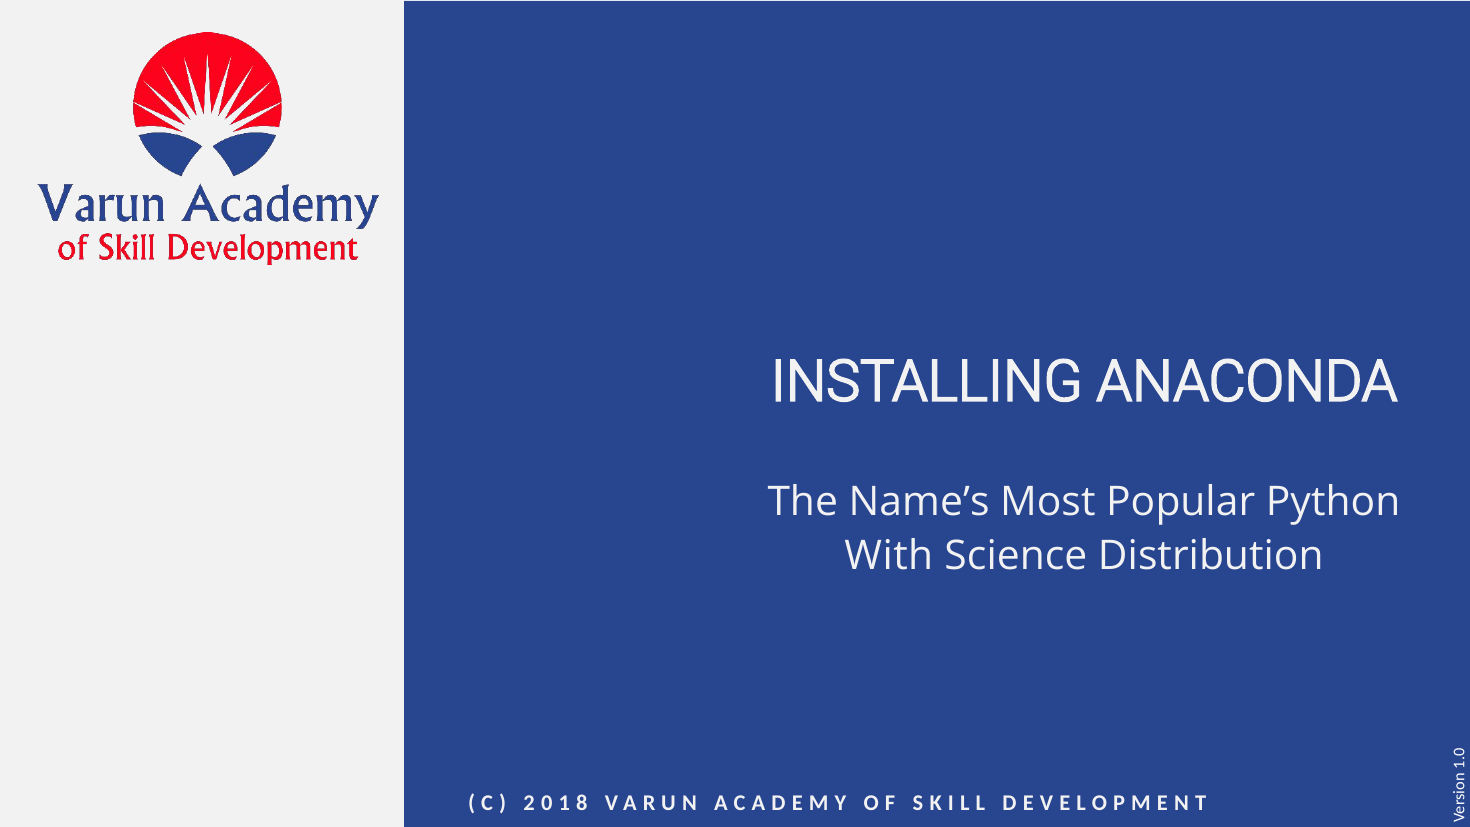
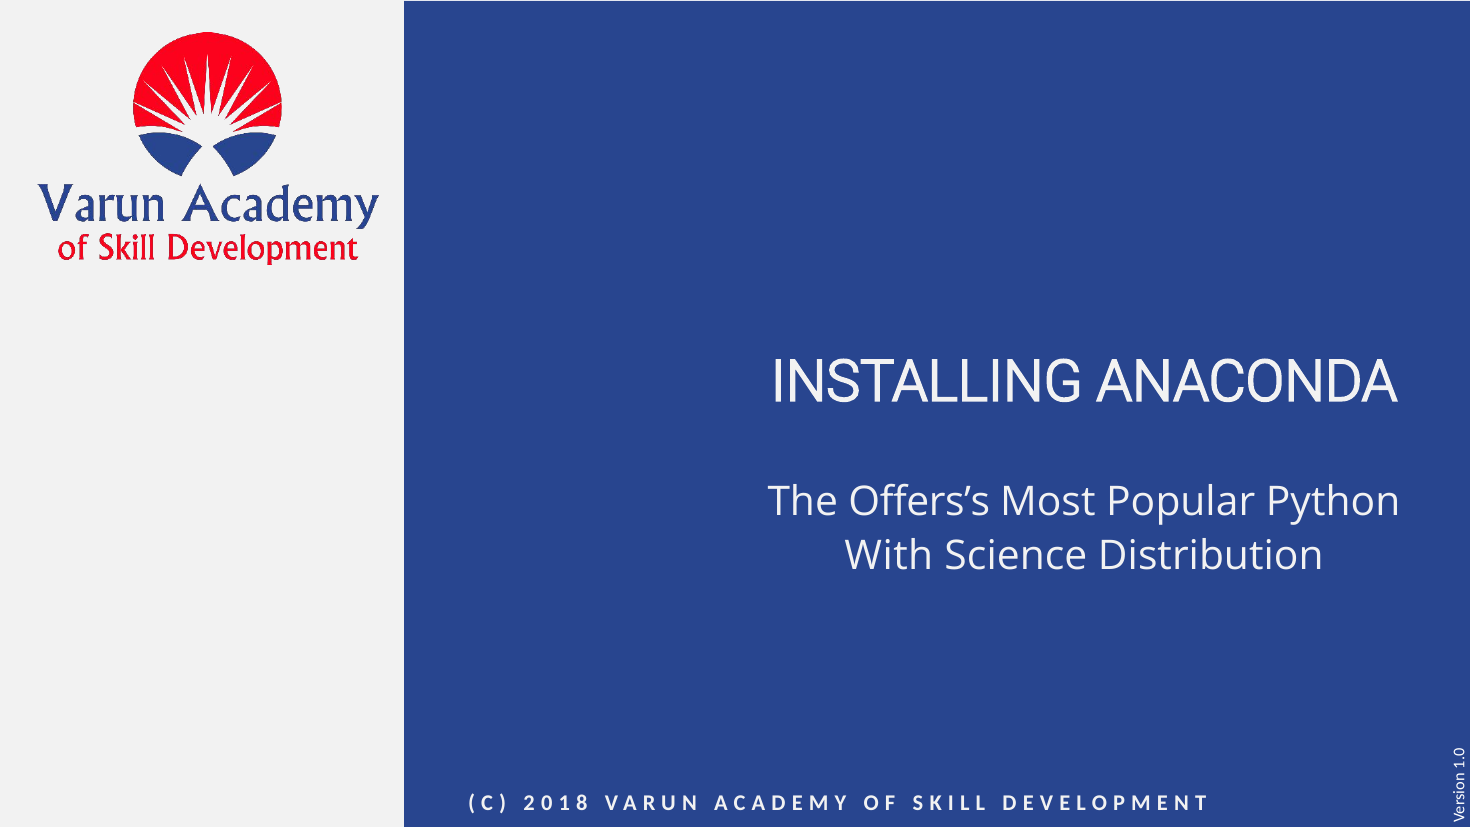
Name’s: Name’s -> Offers’s
